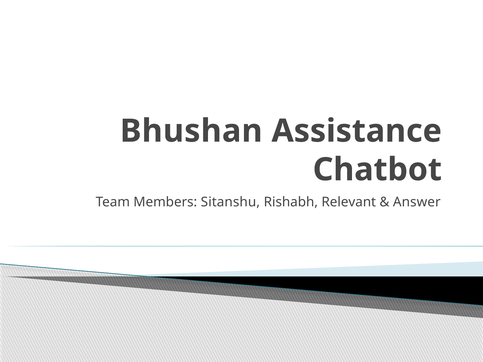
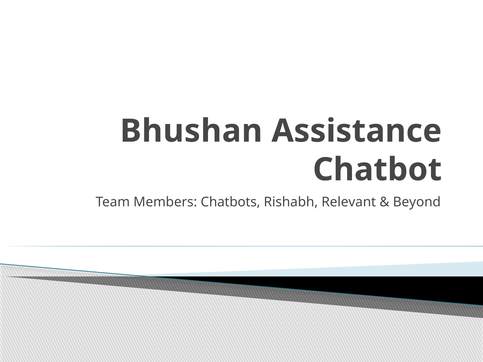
Sitanshu: Sitanshu -> Chatbots
Answer: Answer -> Beyond
